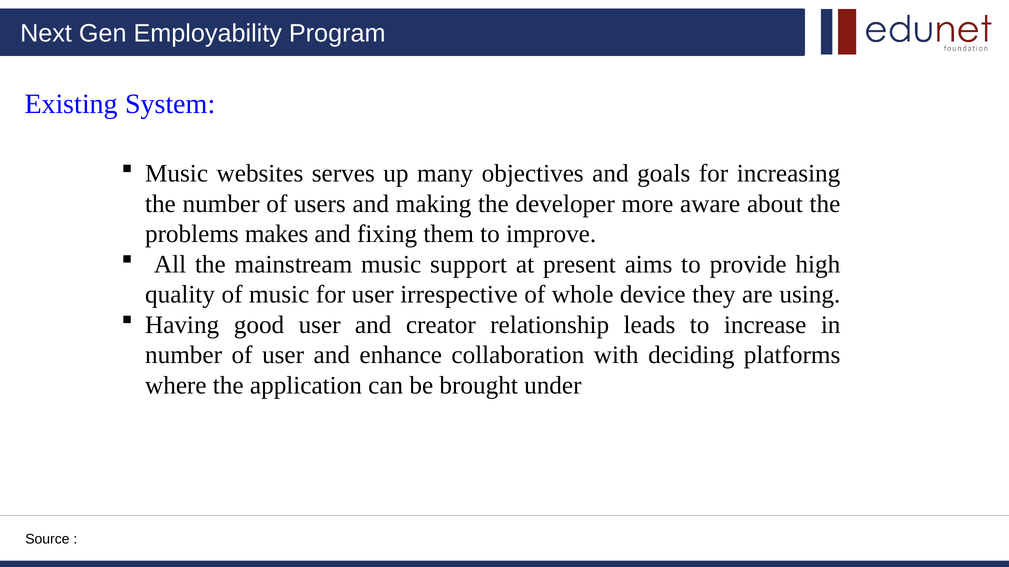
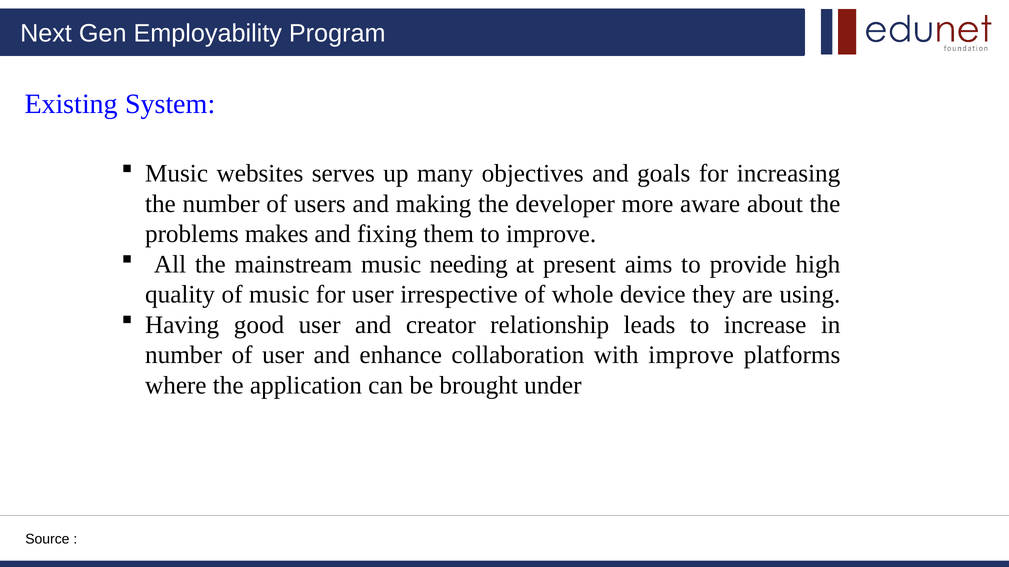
support: support -> needing
with deciding: deciding -> improve
